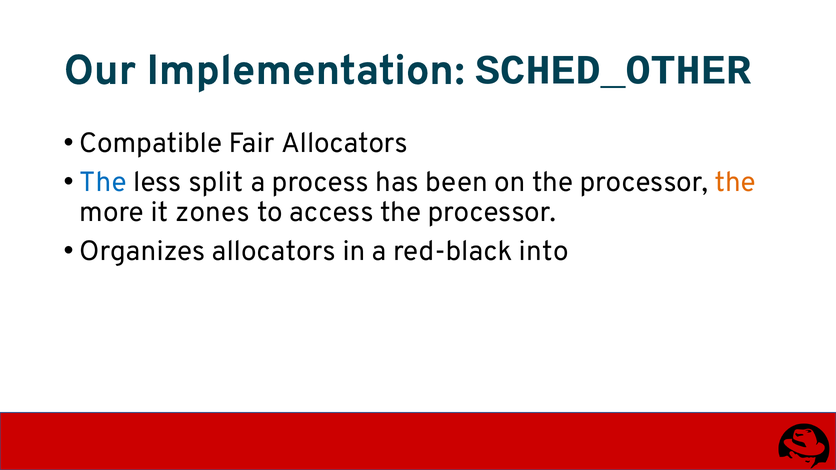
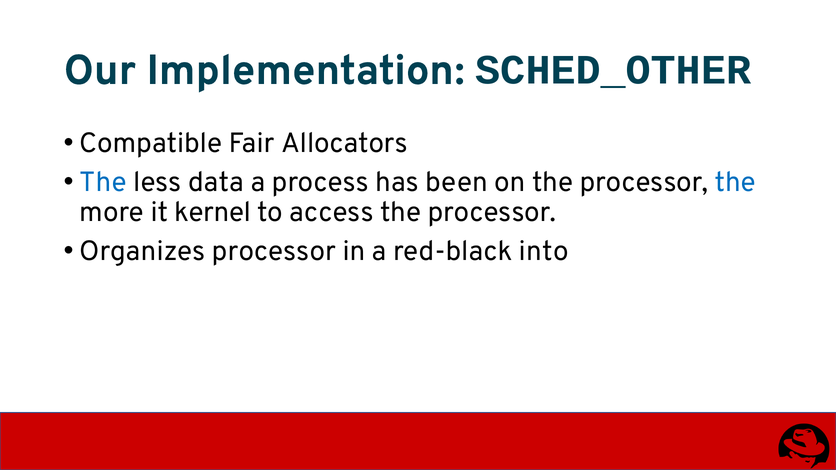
split: split -> data
the at (735, 182) colour: orange -> blue
zones: zones -> kernel
Organizes allocators: allocators -> processor
